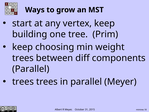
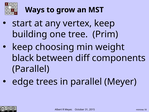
trees at (23, 58): trees -> black
trees at (23, 82): trees -> edge
